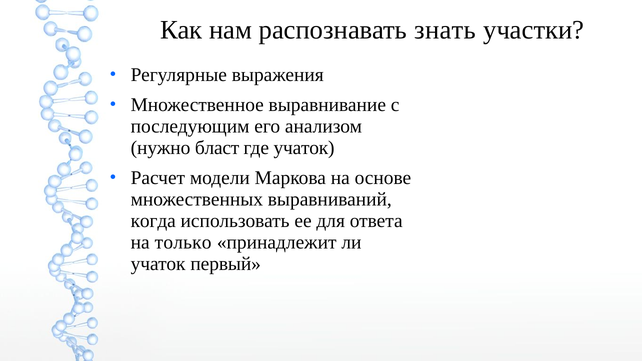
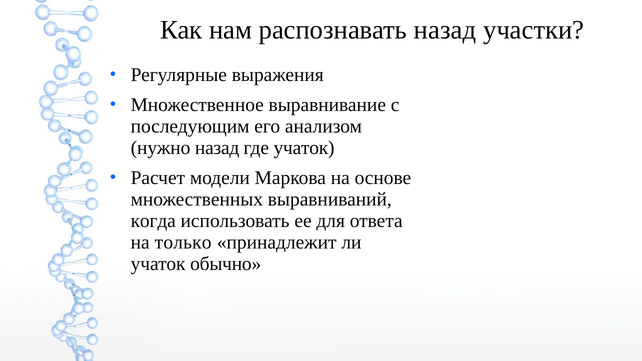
распознавать знать: знать -> назад
нужно бласт: бласт -> назад
первый: первый -> обычно
